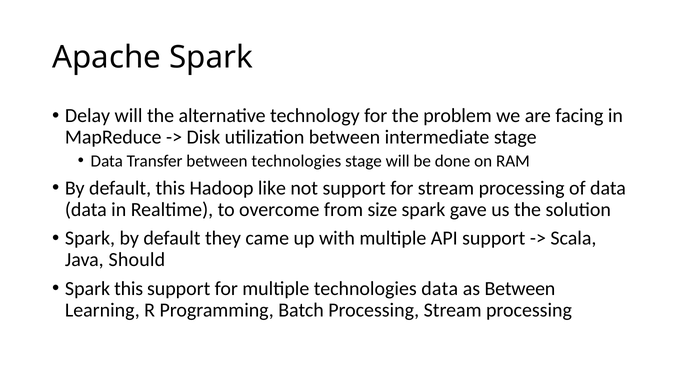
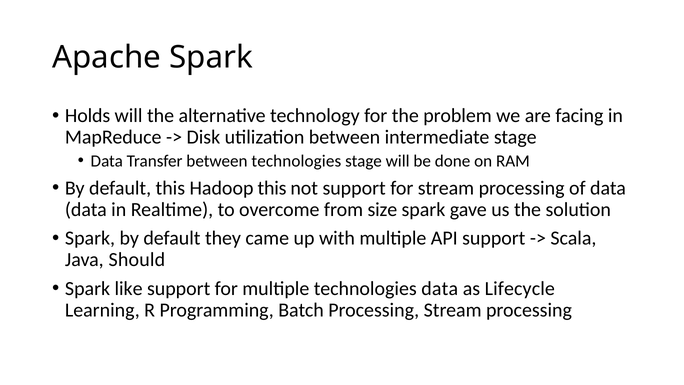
Delay: Delay -> Holds
Hadoop like: like -> this
Spark this: this -> like
as Between: Between -> Lifecycle
